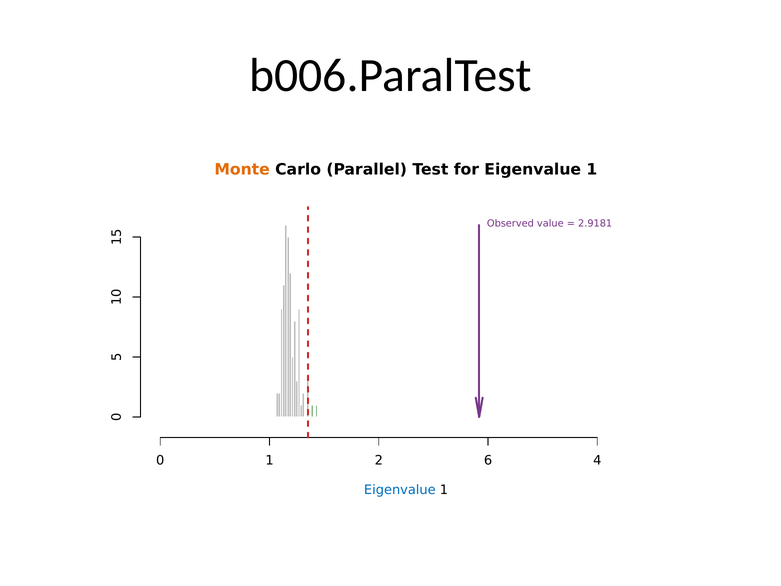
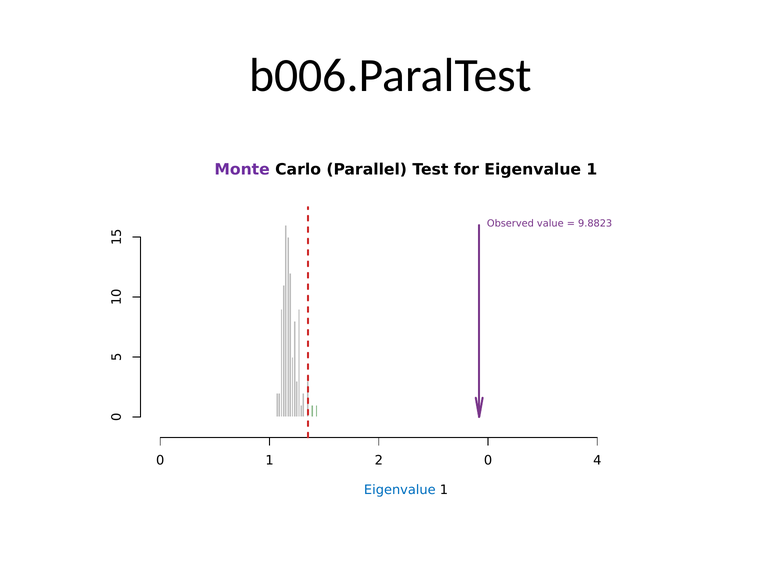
Monte colour: orange -> purple
2.9181: 2.9181 -> 9.8823
2 6: 6 -> 0
